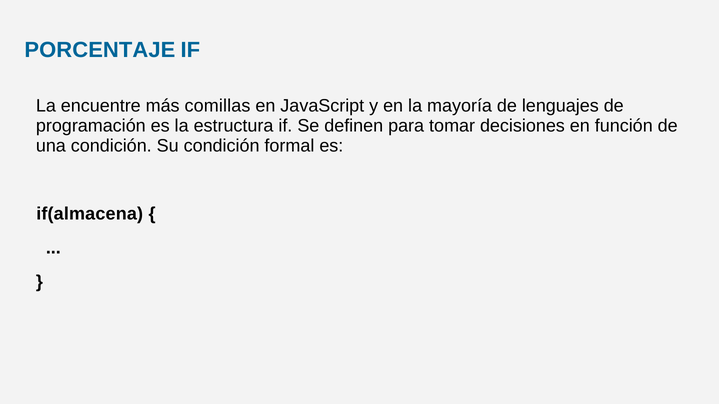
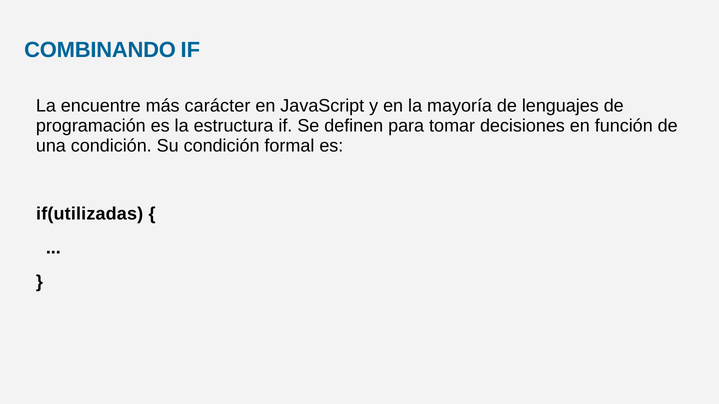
PORCENTAJE: PORCENTAJE -> COMBINANDO
comillas: comillas -> carácter
if(almacena: if(almacena -> if(utilizadas
